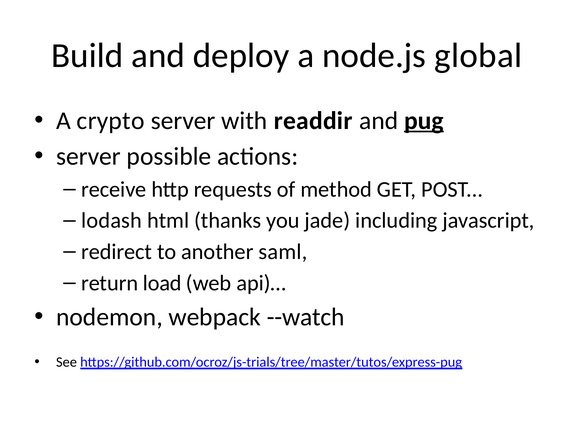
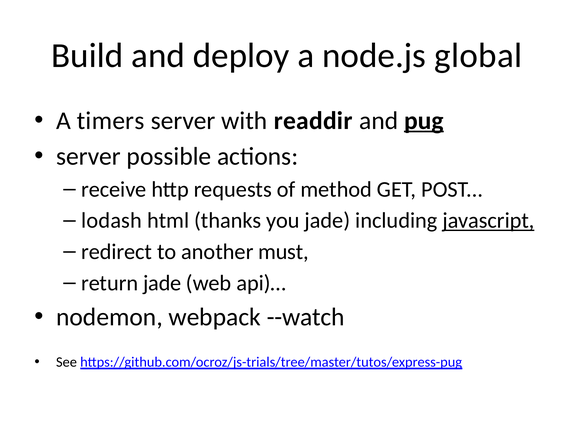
crypto: crypto -> timers
javascript underline: none -> present
saml: saml -> must
return load: load -> jade
